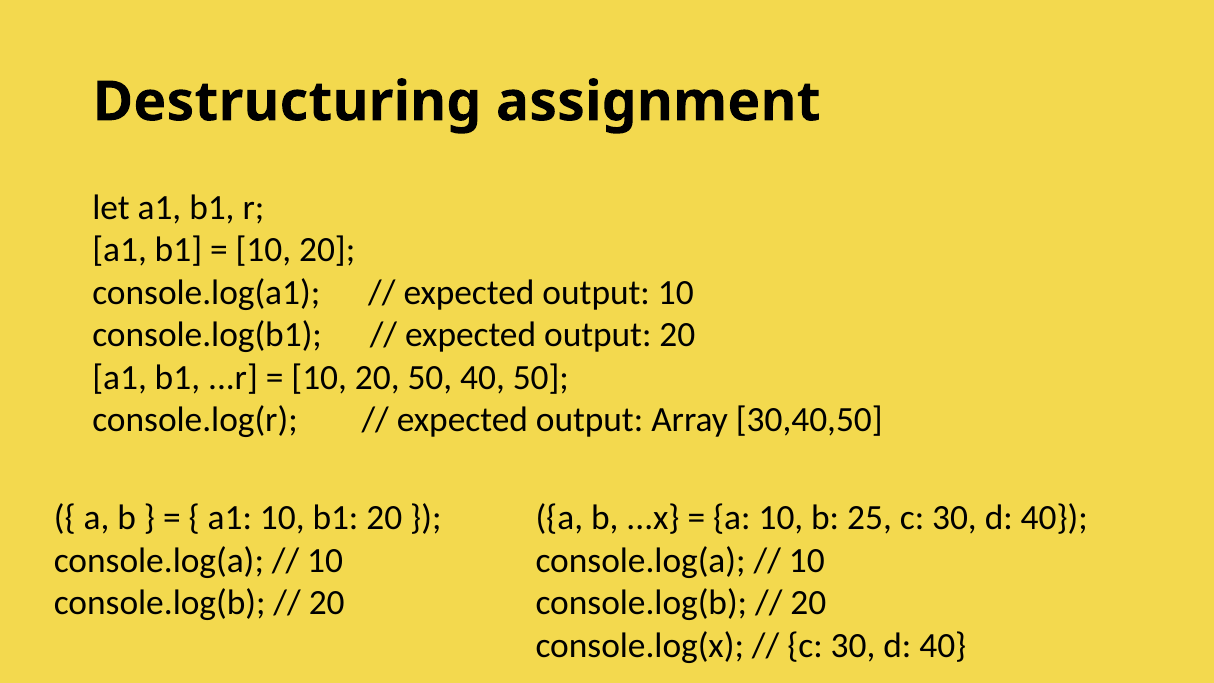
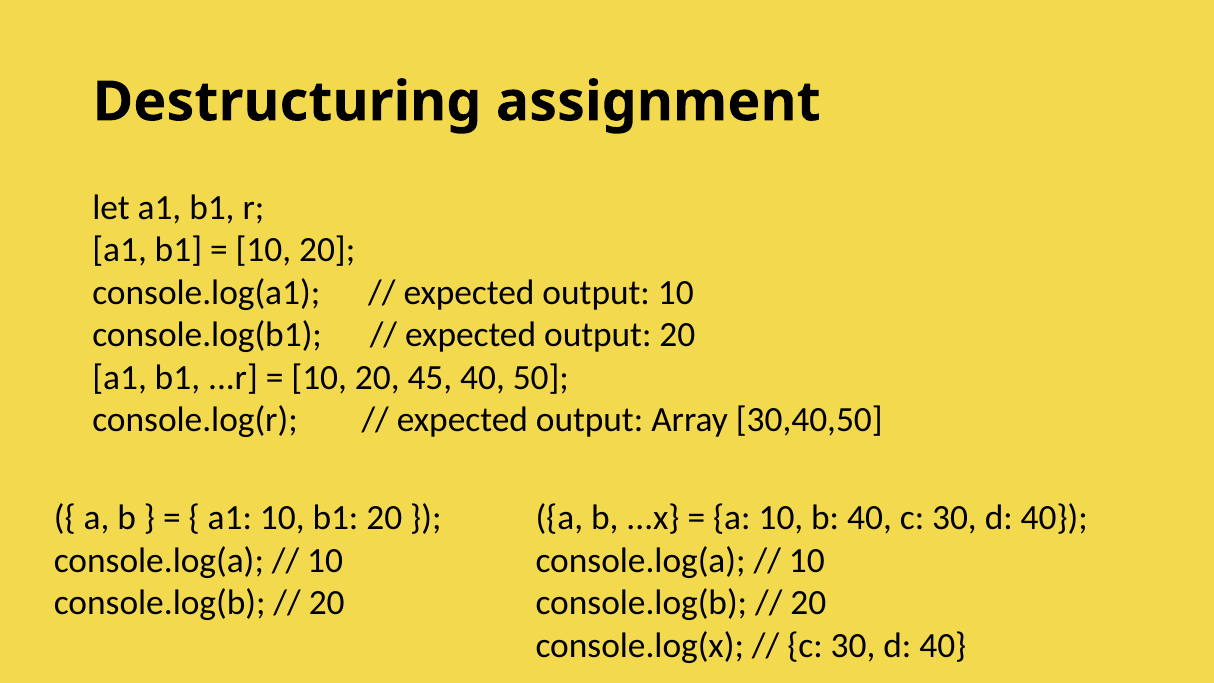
20 50: 50 -> 45
b 25: 25 -> 40
